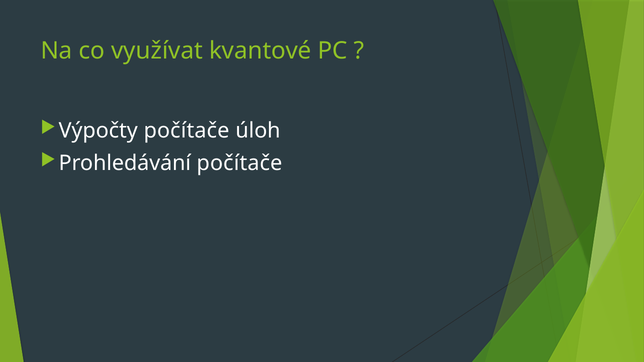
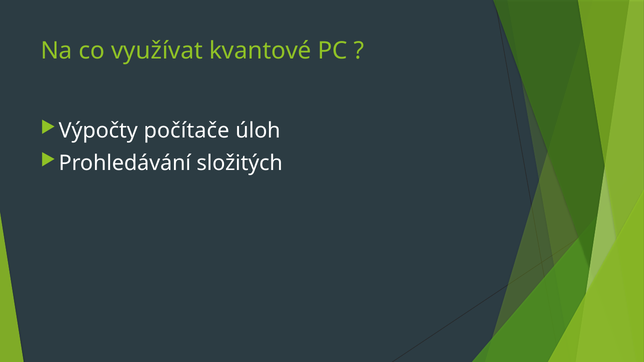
Prohledávání počítače: počítače -> složitých
